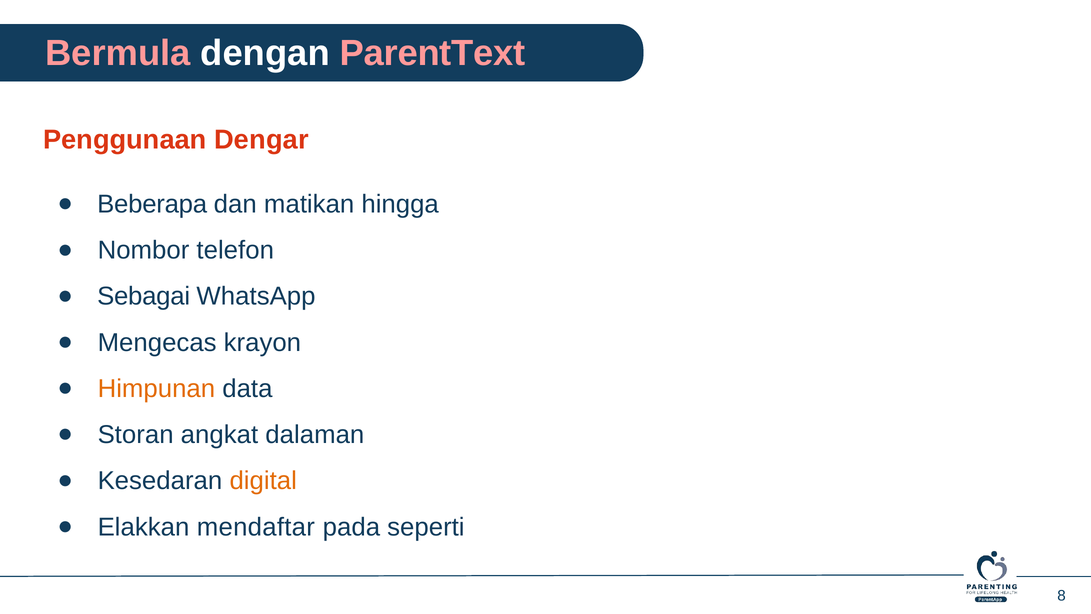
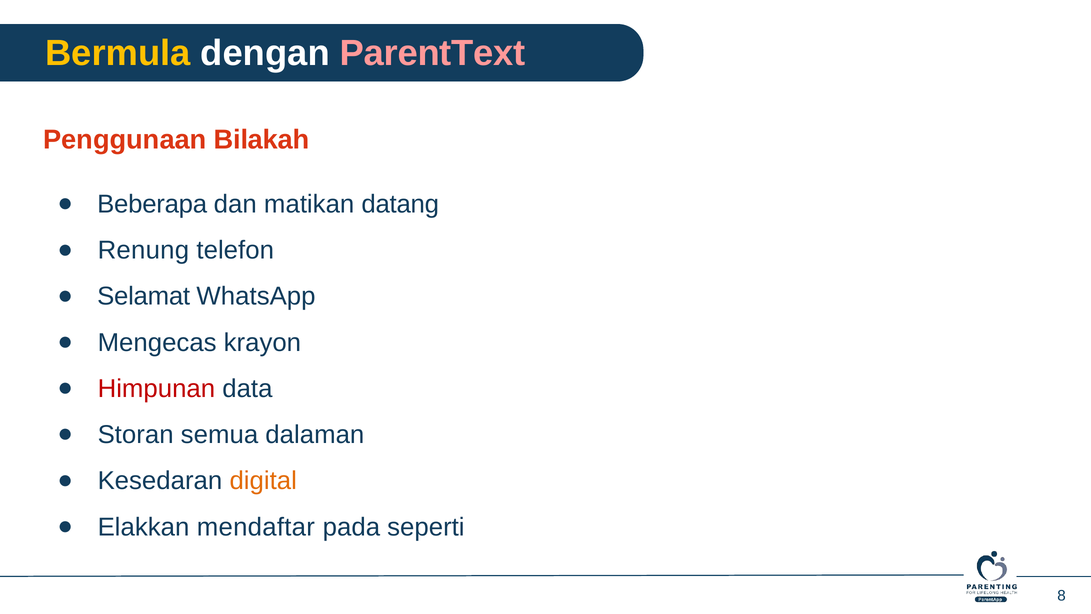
Bermula colour: pink -> yellow
Dengar: Dengar -> Bilakah
hingga: hingga -> datang
Nombor: Nombor -> Renung
Sebagai: Sebagai -> Selamat
Himpunan colour: orange -> red
angkat: angkat -> semua
